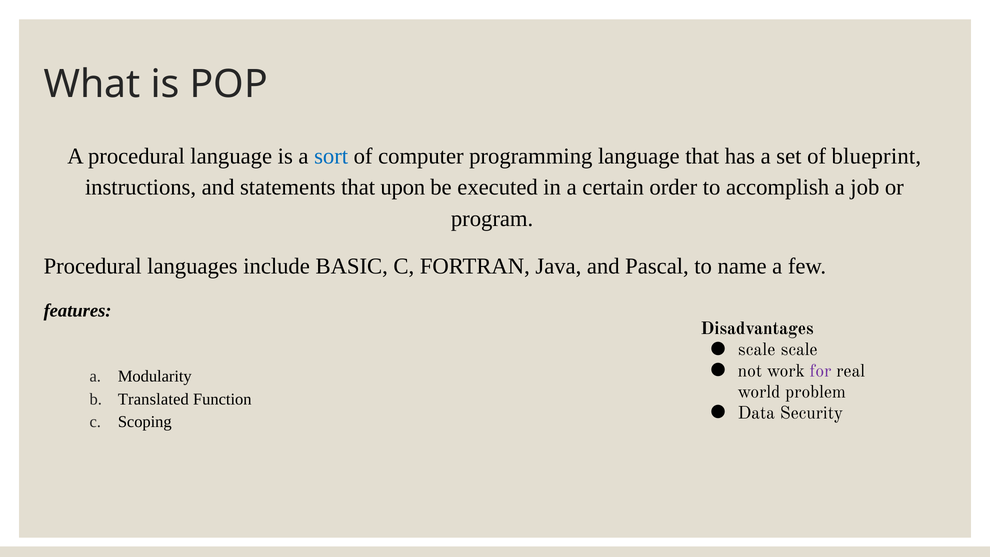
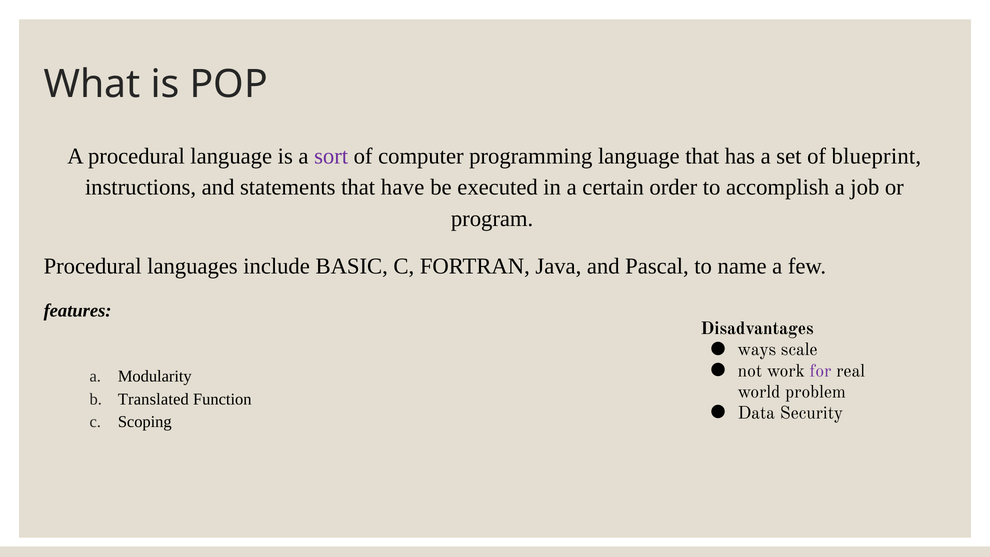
sort colour: blue -> purple
upon: upon -> have
scale at (757, 350): scale -> ways
